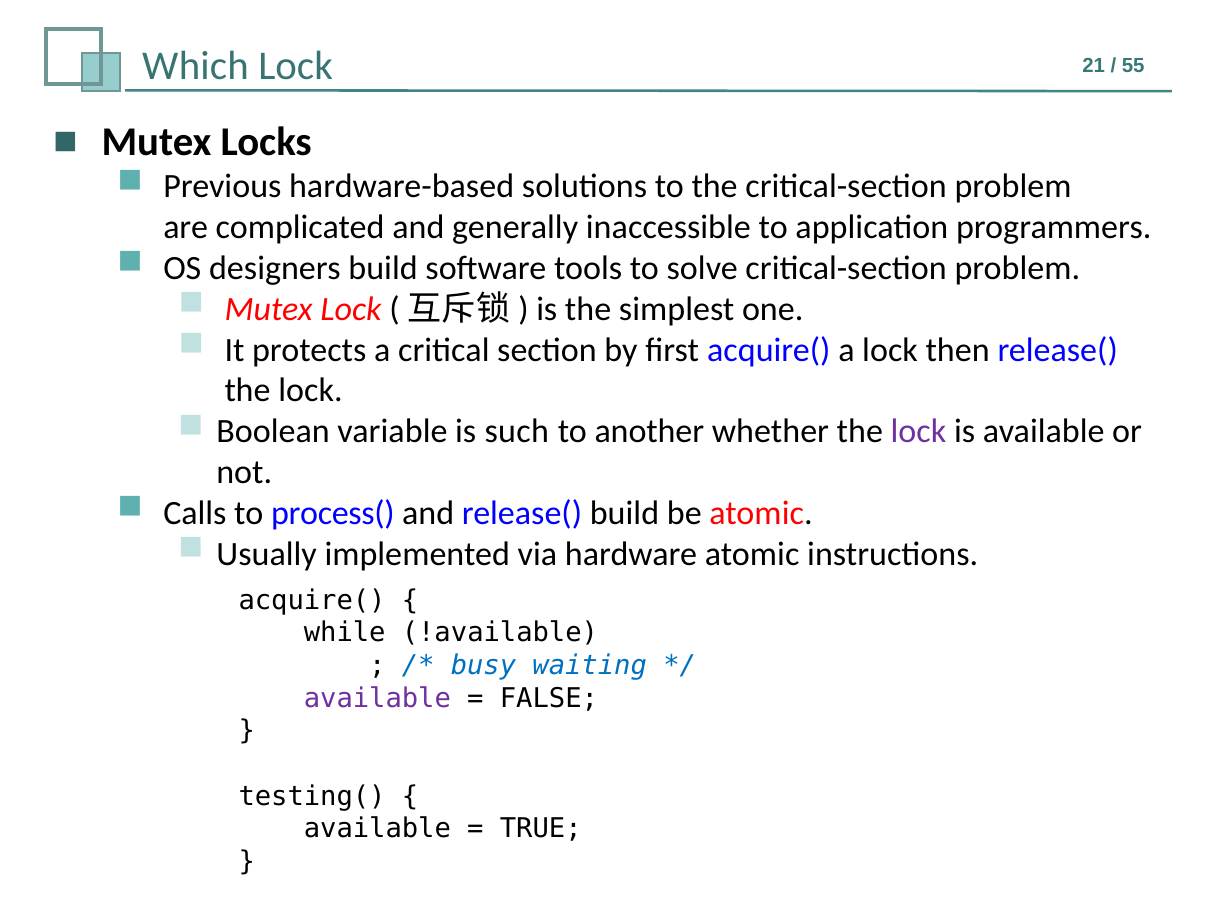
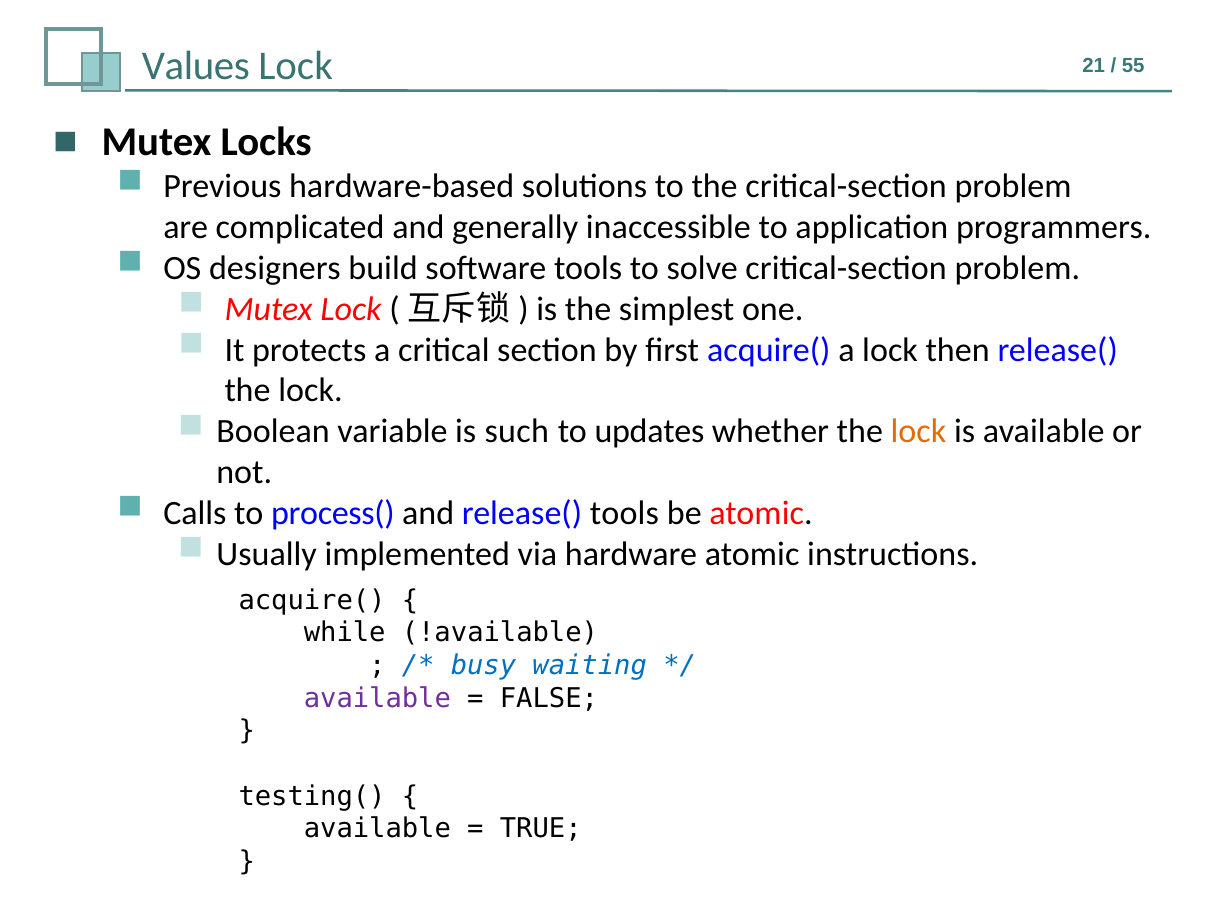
Which: Which -> Values
another: another -> updates
lock at (918, 432) colour: purple -> orange
release( build: build -> tools
